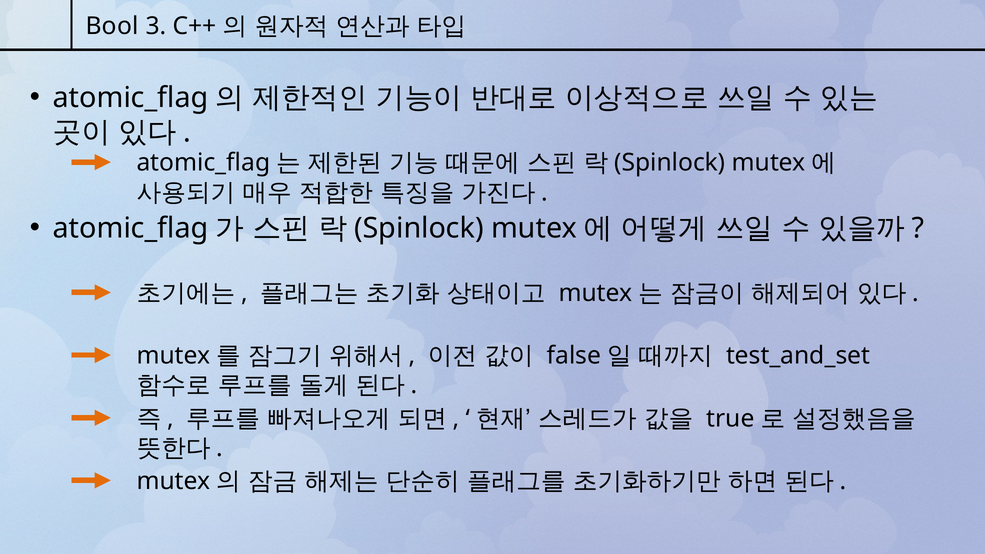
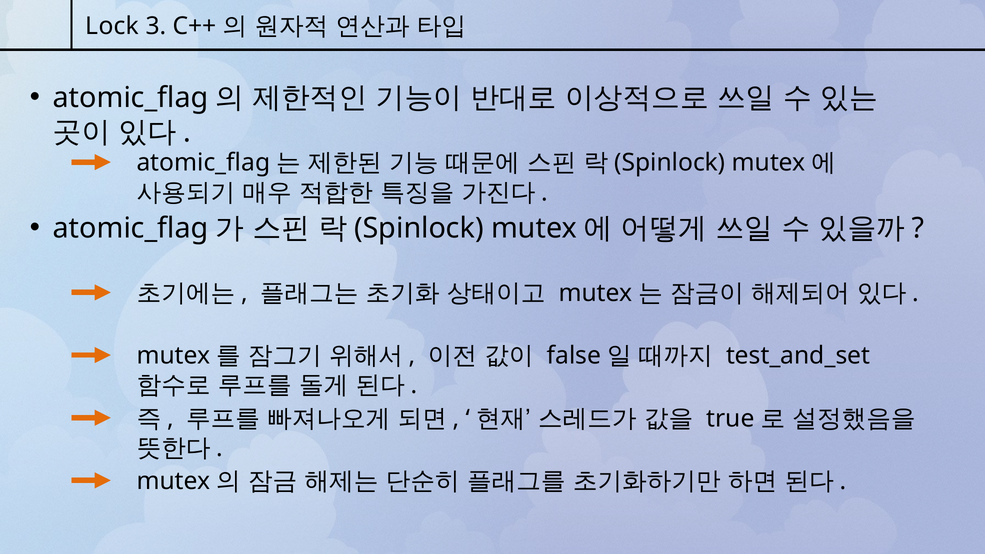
Bool: Bool -> Lock
